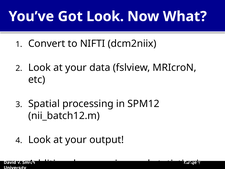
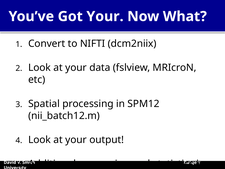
Got Look: Look -> Your
